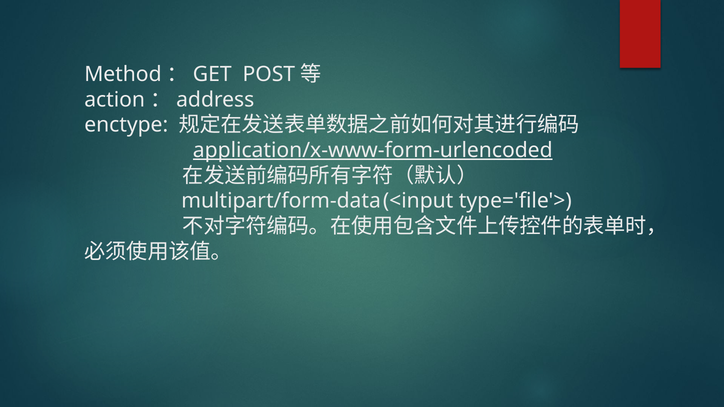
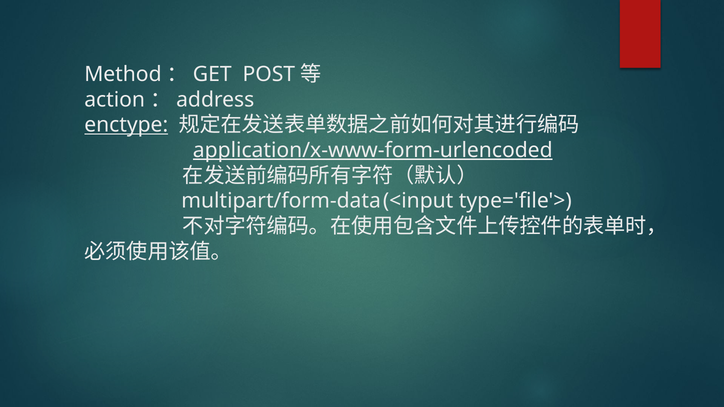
enctype underline: none -> present
